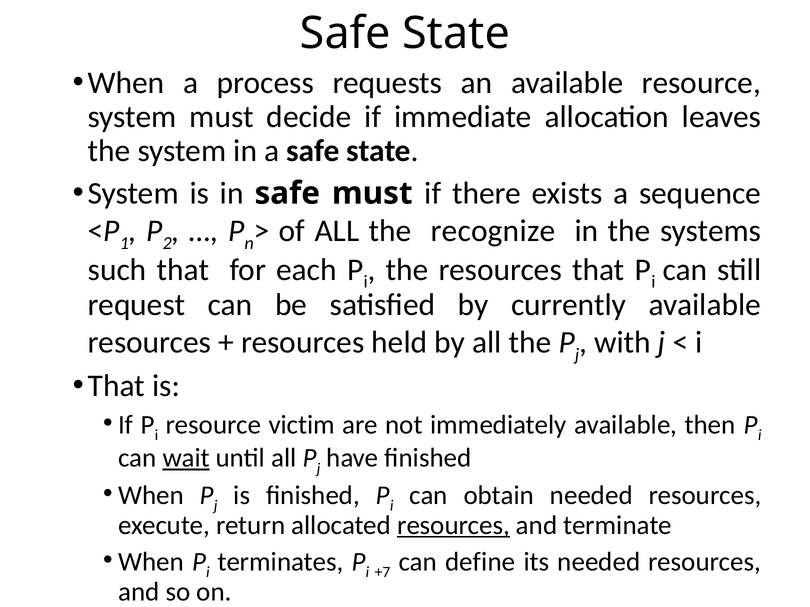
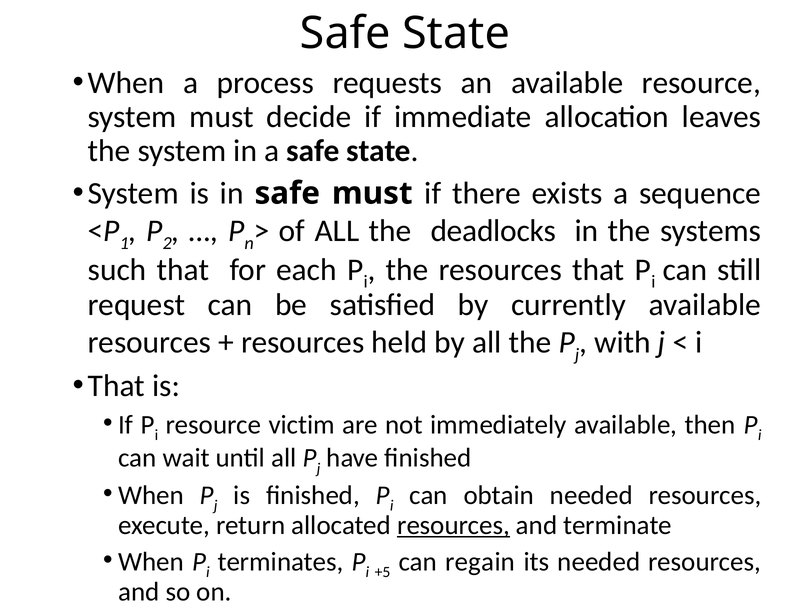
recognize: recognize -> deadlocks
wait underline: present -> none
+7: +7 -> +5
define: define -> regain
